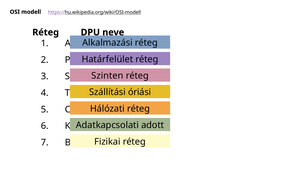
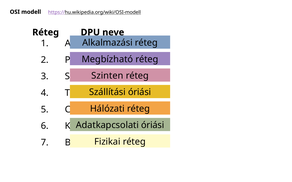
Határfelület: Határfelület -> Megbízható
adott at (153, 125): adott -> óriási
